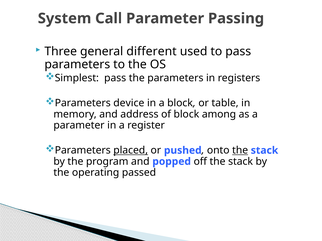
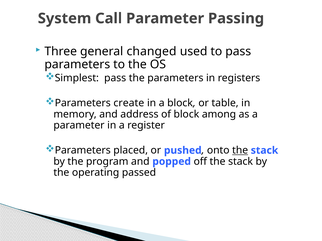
different: different -> changed
device: device -> create
placed underline: present -> none
